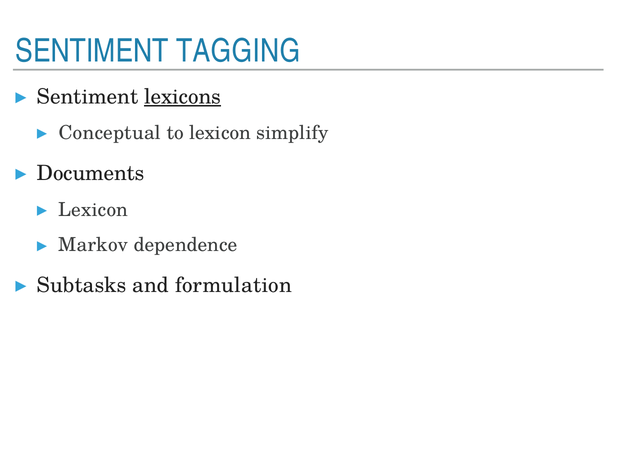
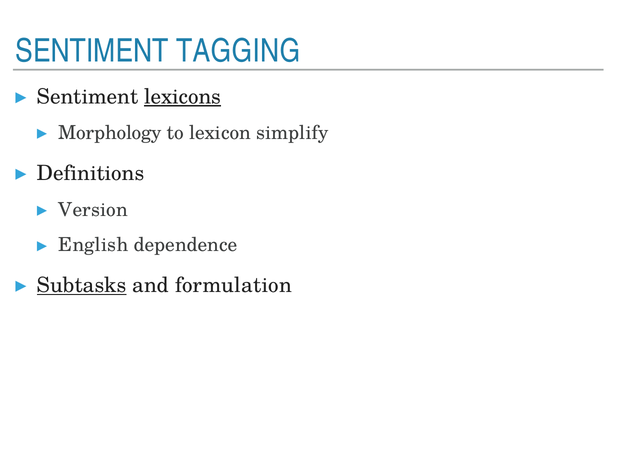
Conceptual: Conceptual -> Morphology
Documents: Documents -> Definitions
Lexicon at (93, 209): Lexicon -> Version
Markov: Markov -> English
Subtasks underline: none -> present
